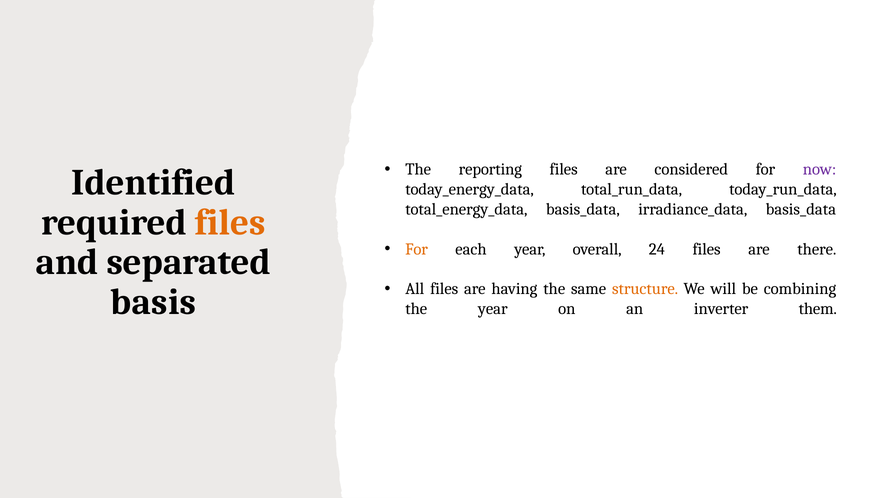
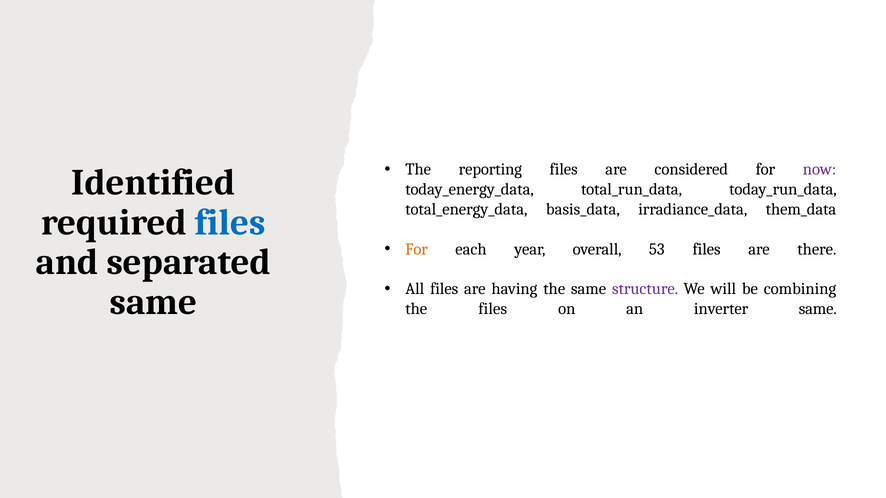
irradiance_data basis_data: basis_data -> them_data
files at (230, 223) colour: orange -> blue
24: 24 -> 53
structure colour: orange -> purple
basis at (153, 302): basis -> same
the year: year -> files
inverter them: them -> same
